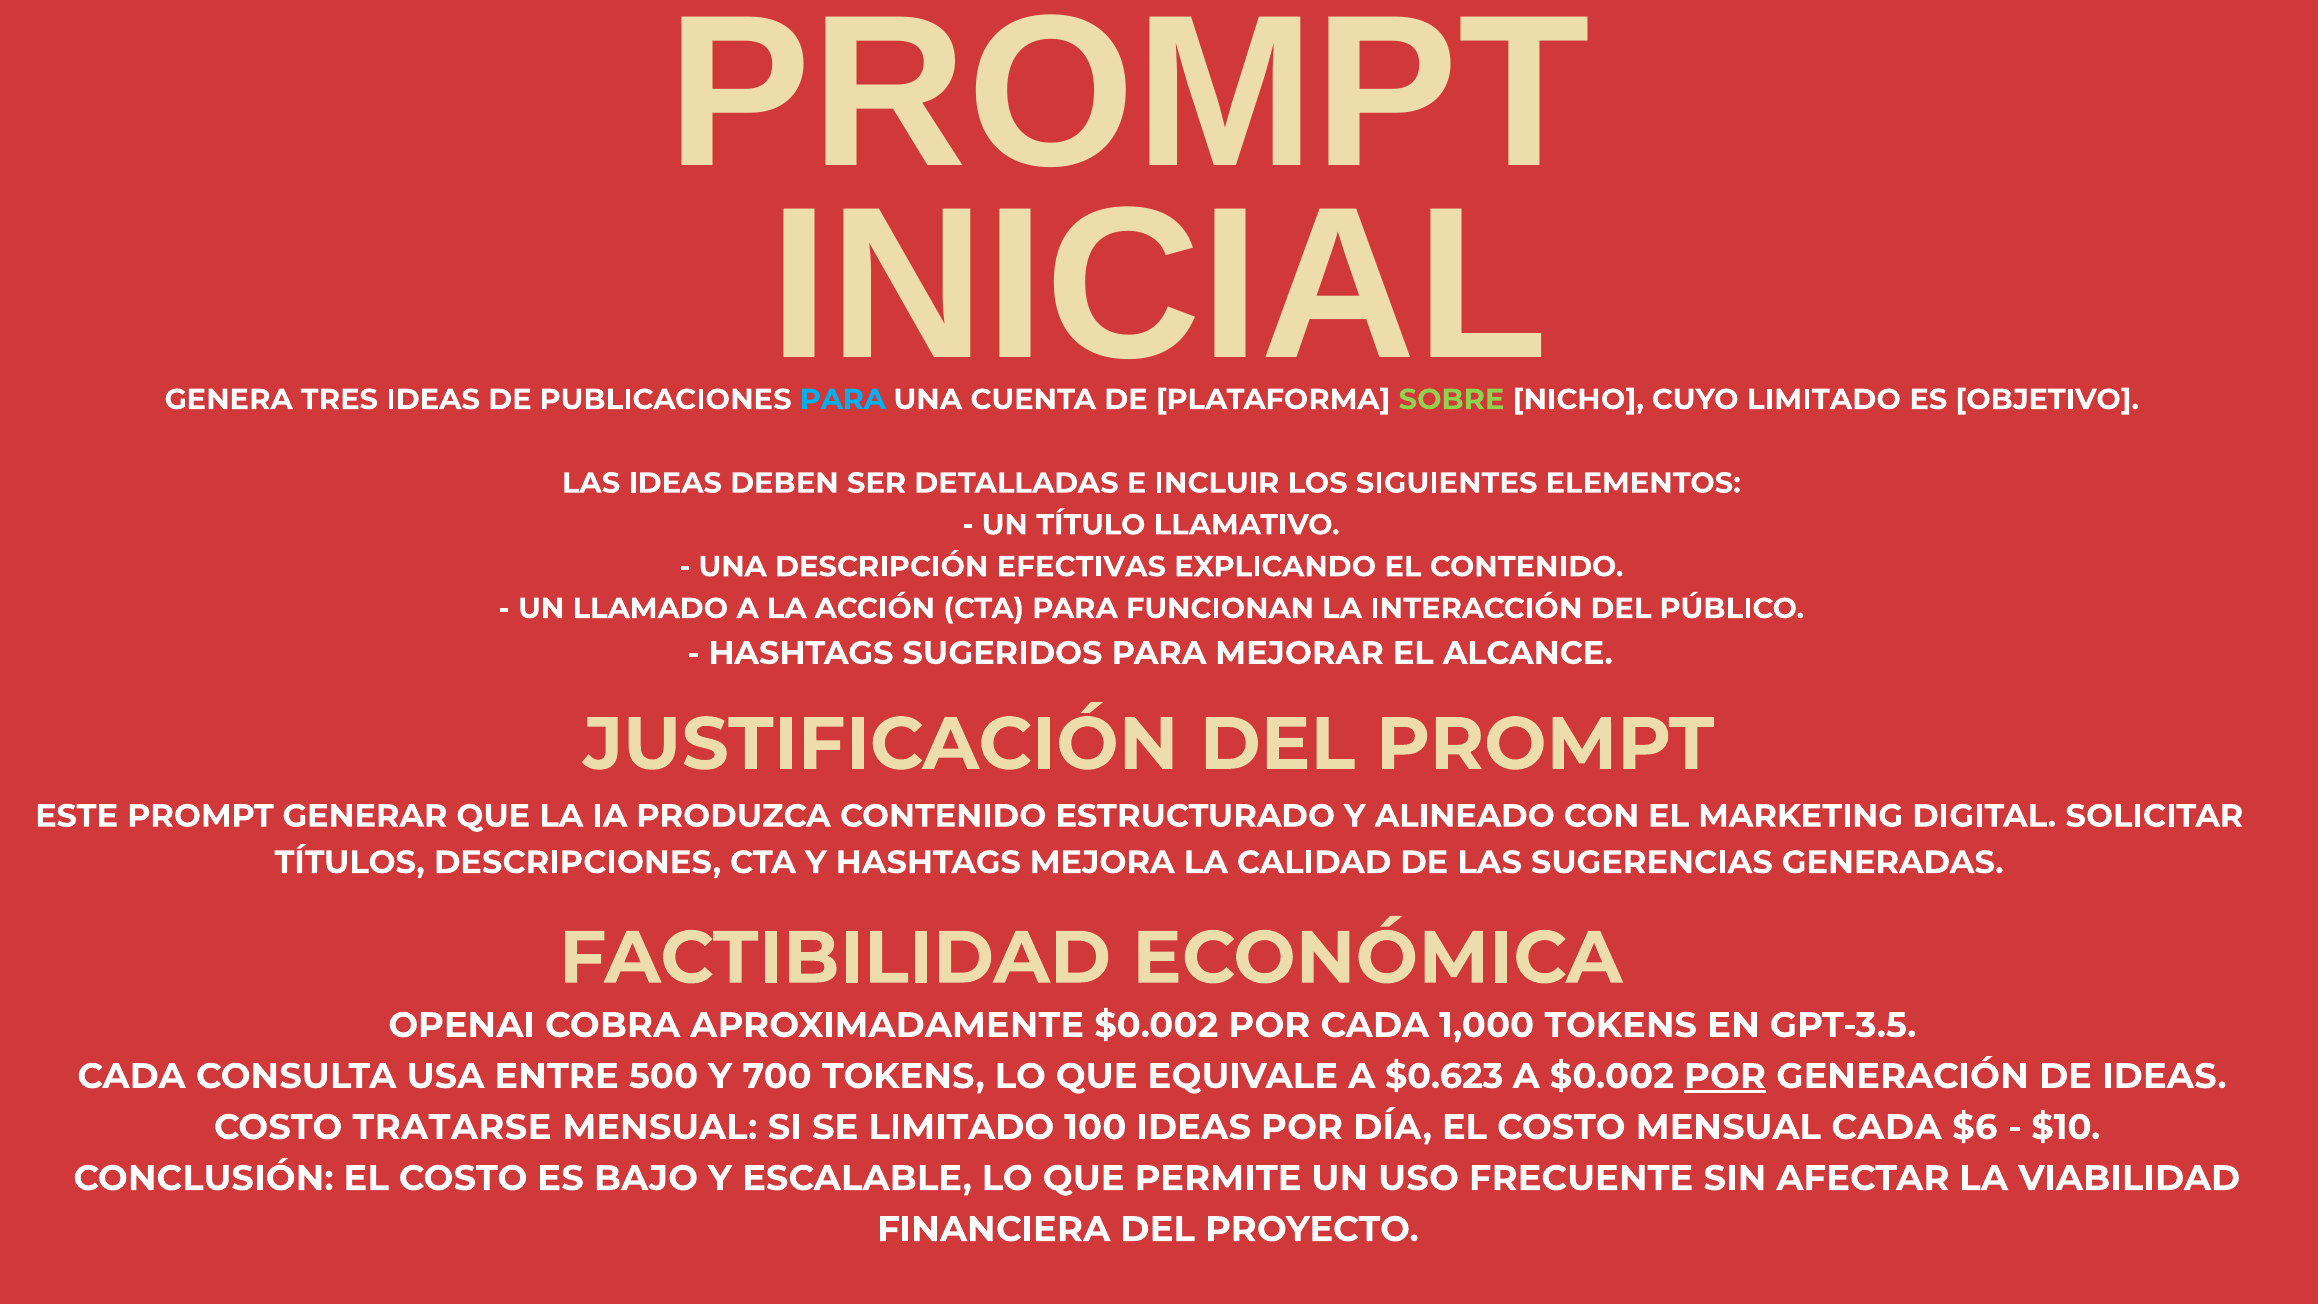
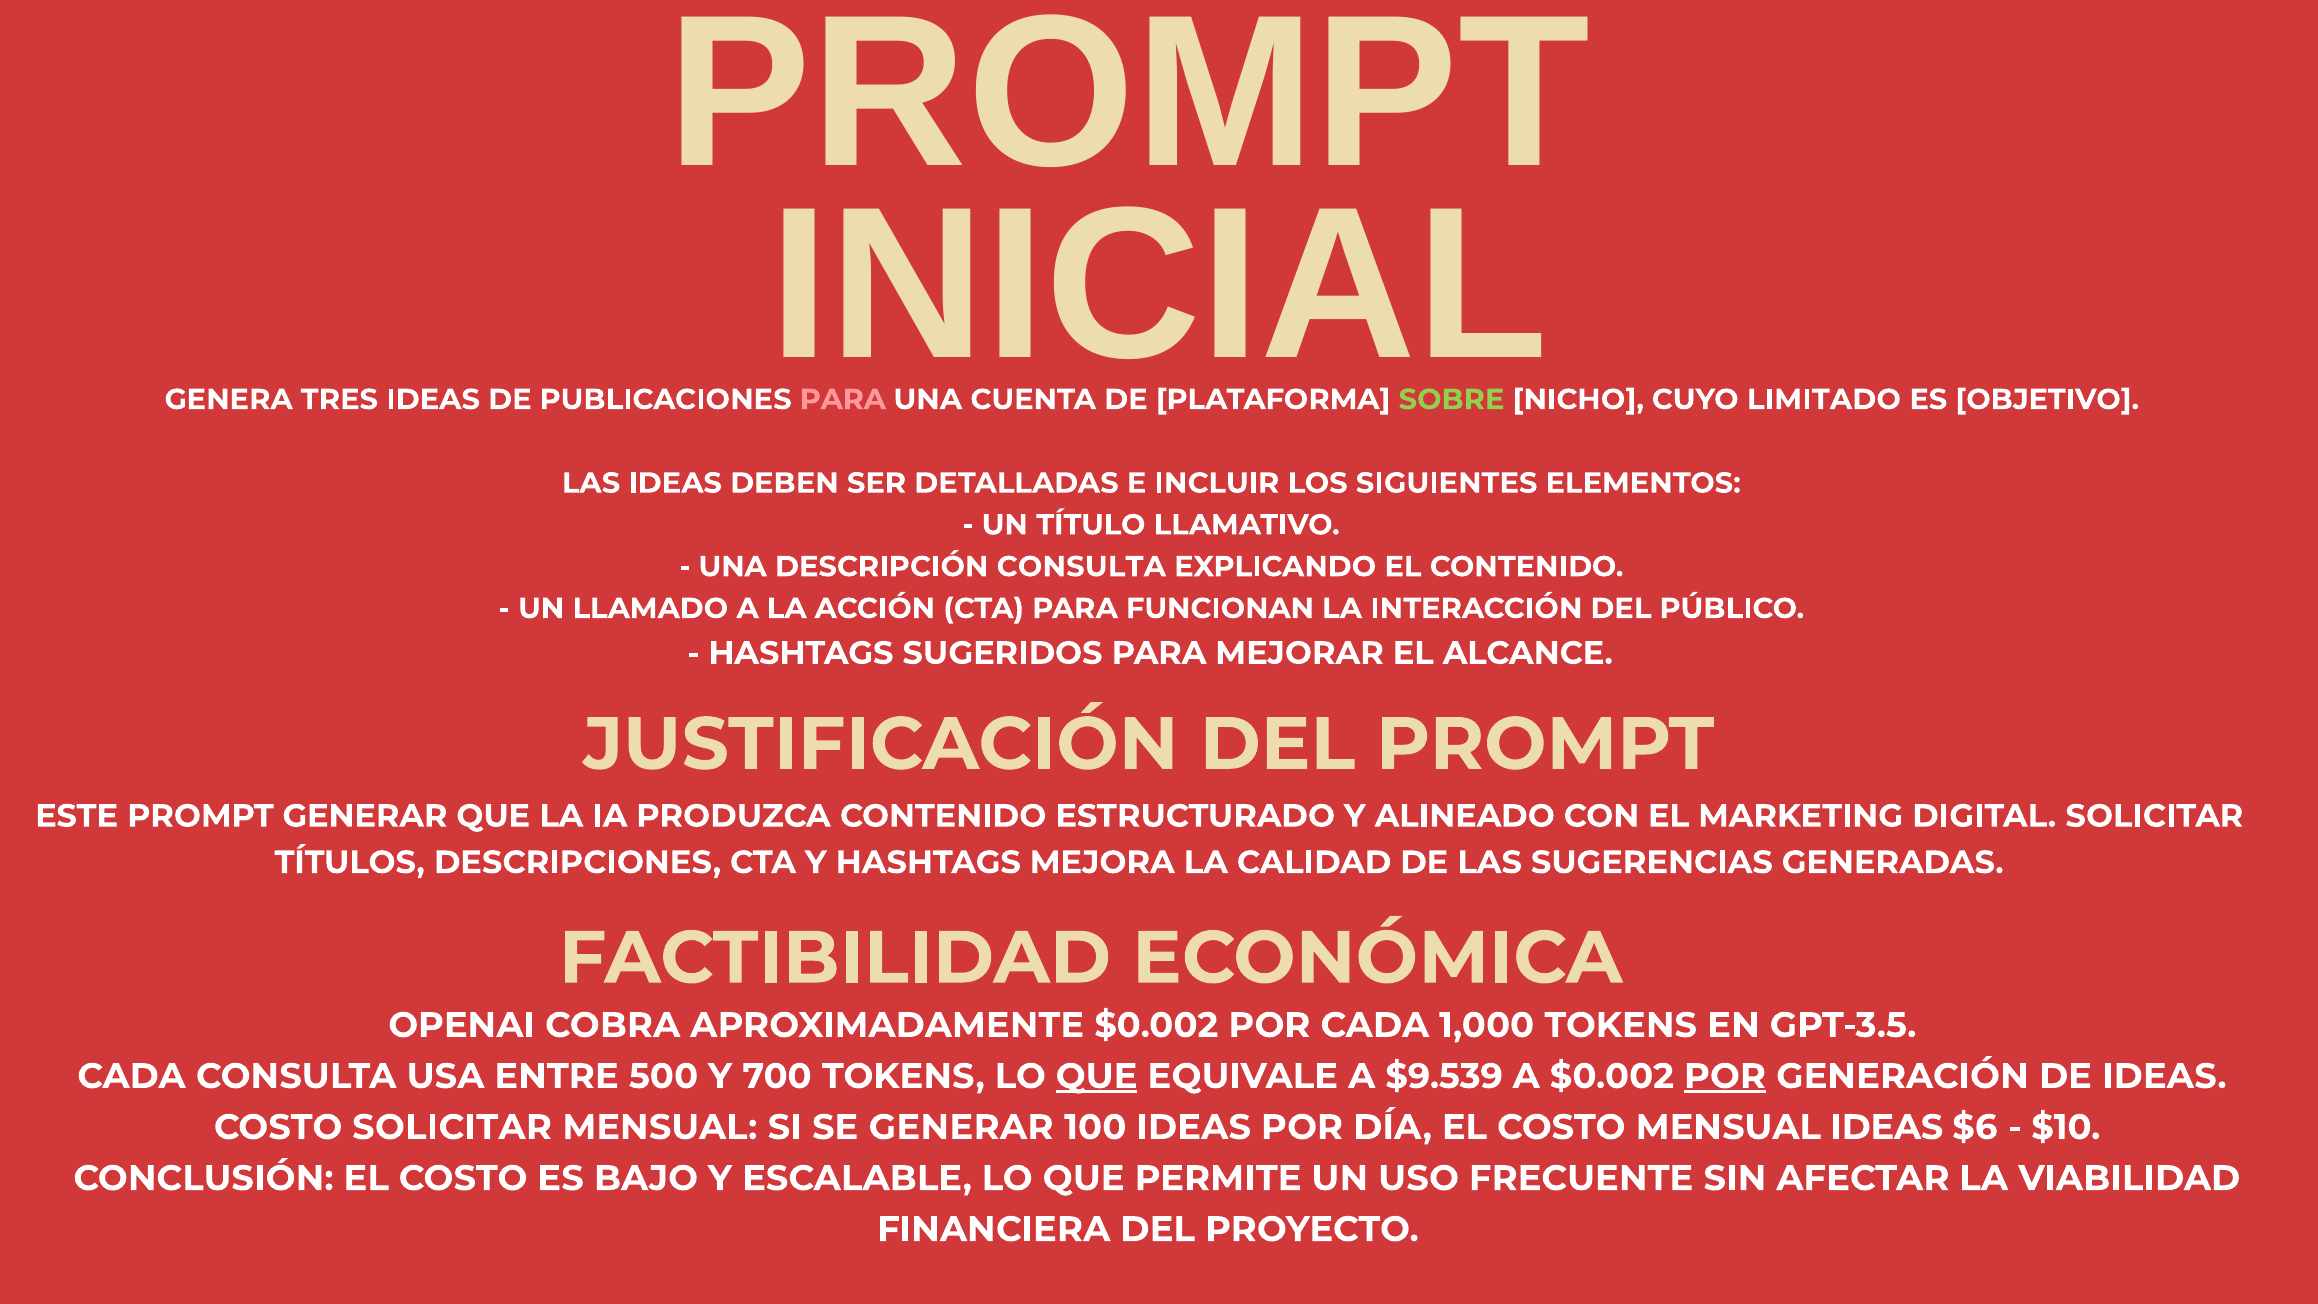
PARA at (843, 399) colour: light blue -> pink
DESCRIPCIÓN EFECTIVAS: EFECTIVAS -> CONSULTA
QUE at (1097, 1076) underline: none -> present
$0.623: $0.623 -> $9.539
COSTO TRATARSE: TRATARSE -> SOLICITAR
SE LIMITADO: LIMITADO -> GENERAR
MENSUAL CADA: CADA -> IDEAS
